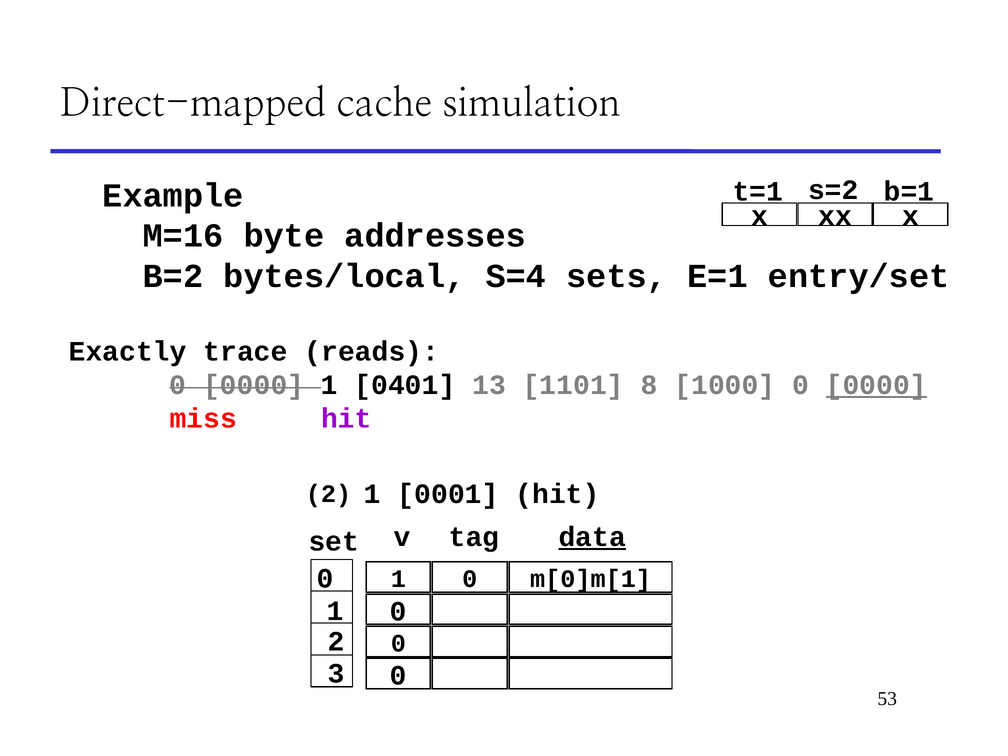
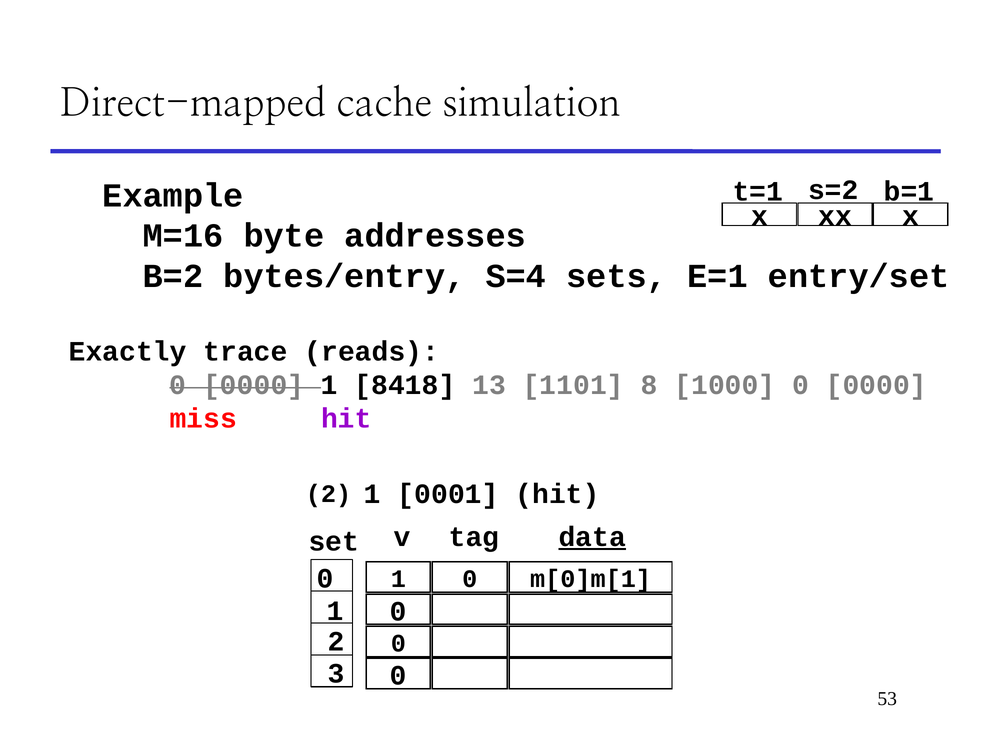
bytes/local: bytes/local -> bytes/entry
0401: 0401 -> 8418
0000 at (876, 385) underline: present -> none
